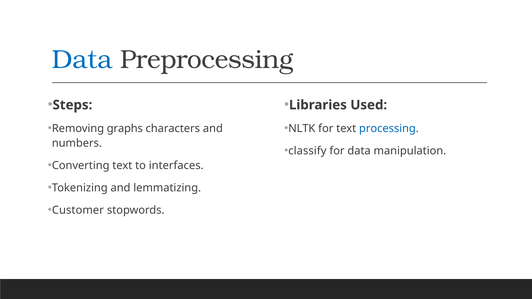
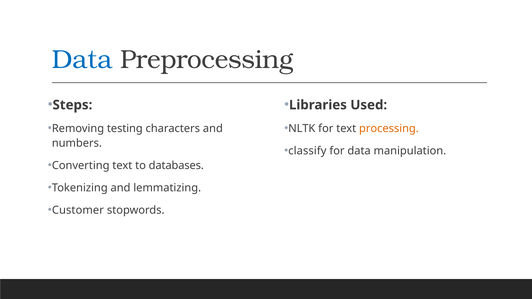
graphs: graphs -> testing
processing colour: blue -> orange
interfaces: interfaces -> databases
